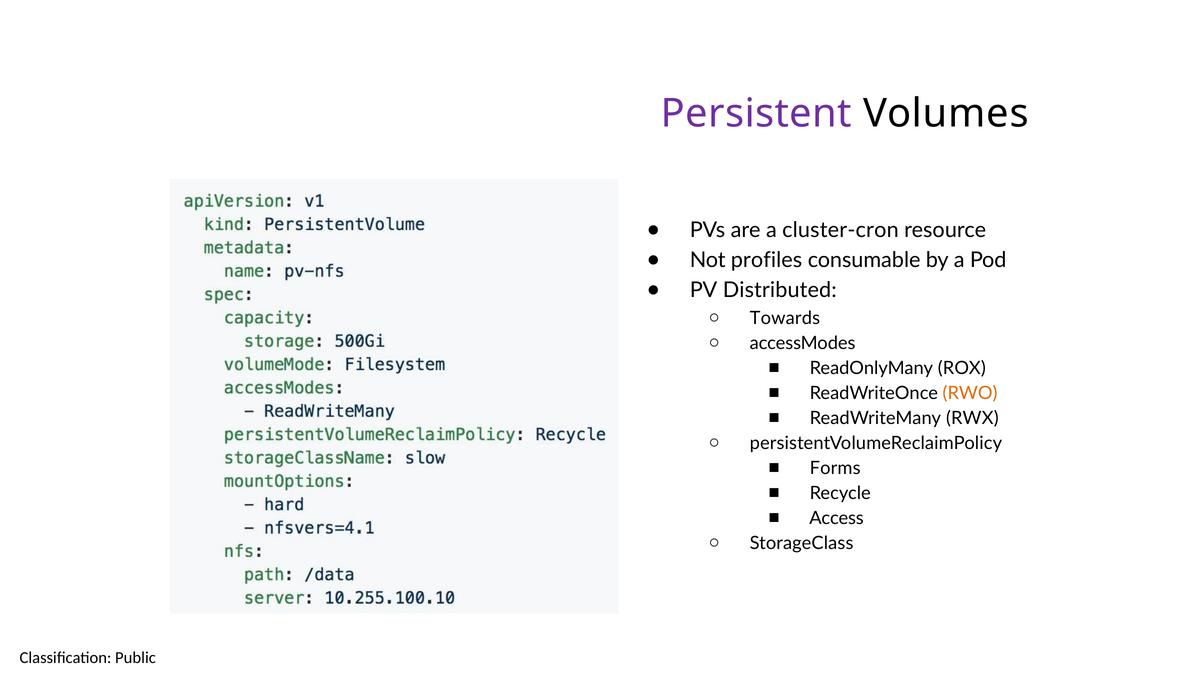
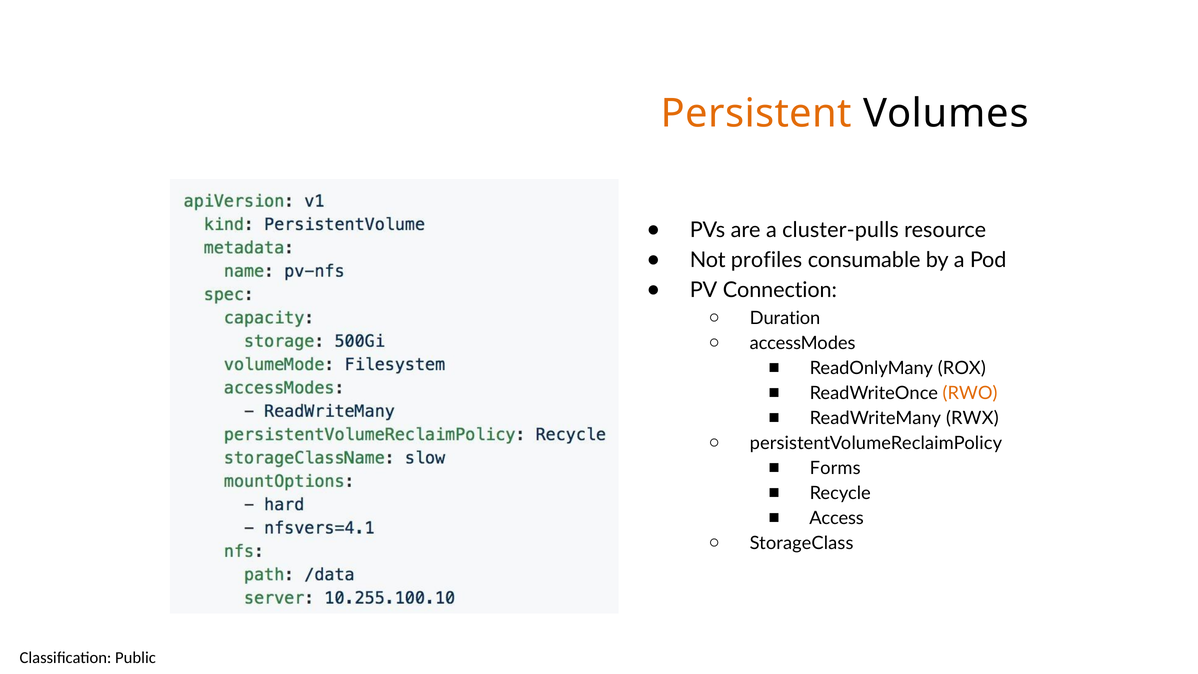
Persistent colour: purple -> orange
cluster-cron: cluster-cron -> cluster-pulls
Distributed: Distributed -> Connection
Towards: Towards -> Duration
